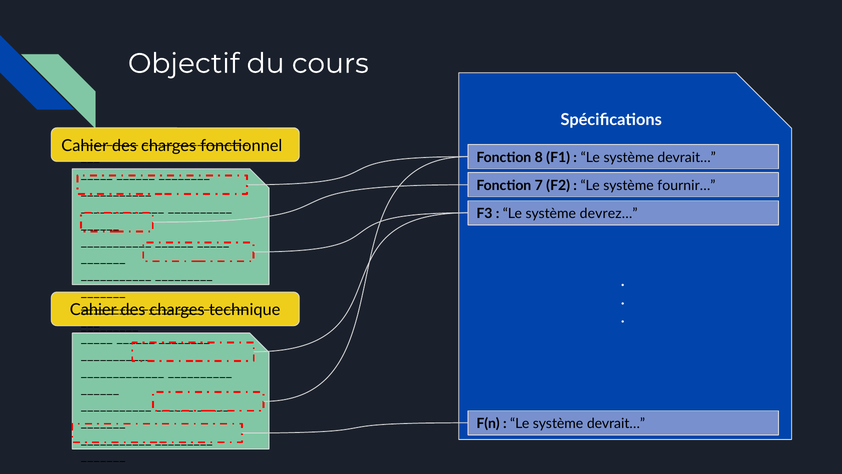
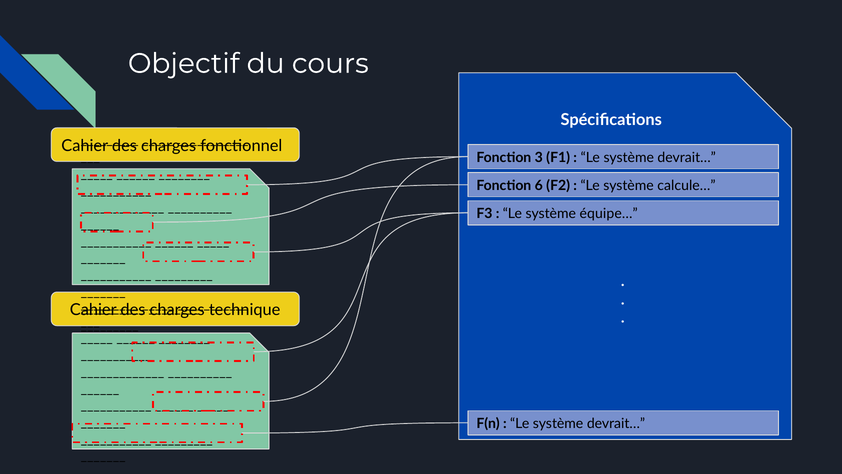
8: 8 -> 3
7: 7 -> 6
fournir…: fournir… -> calcule…
devrez…: devrez… -> équipe…
